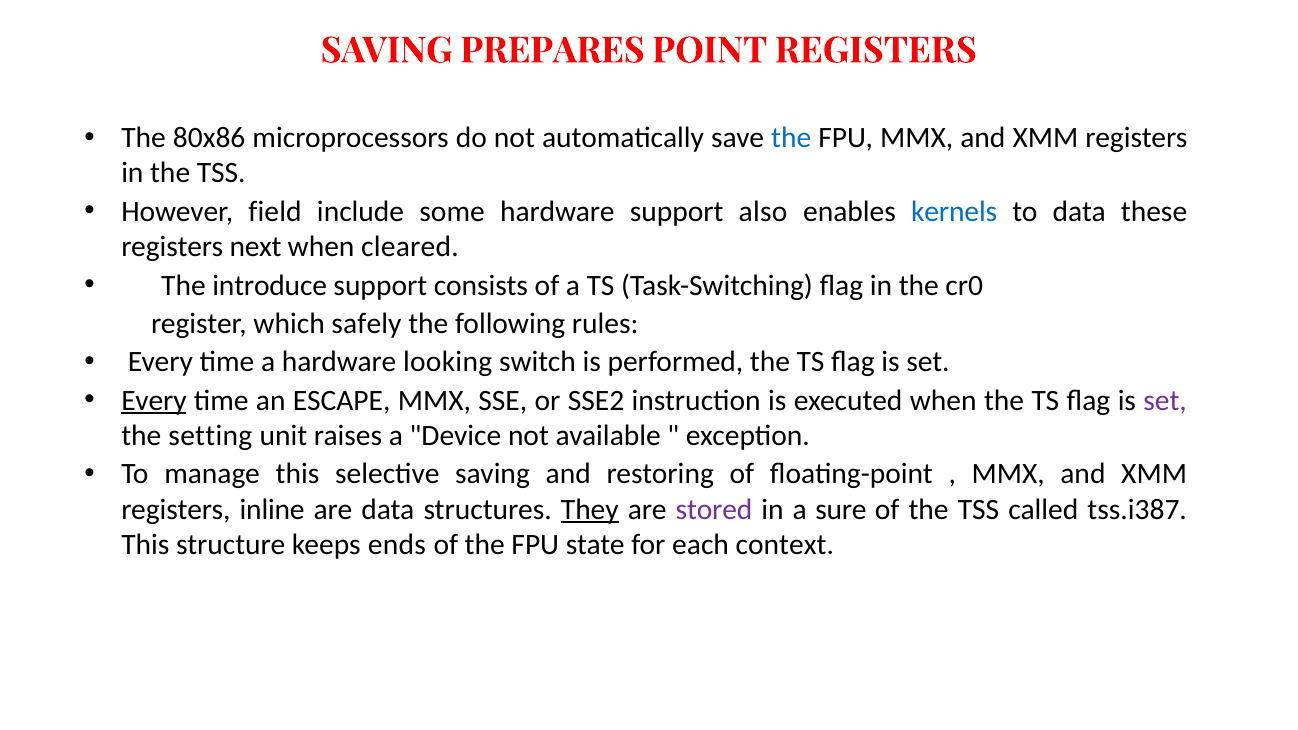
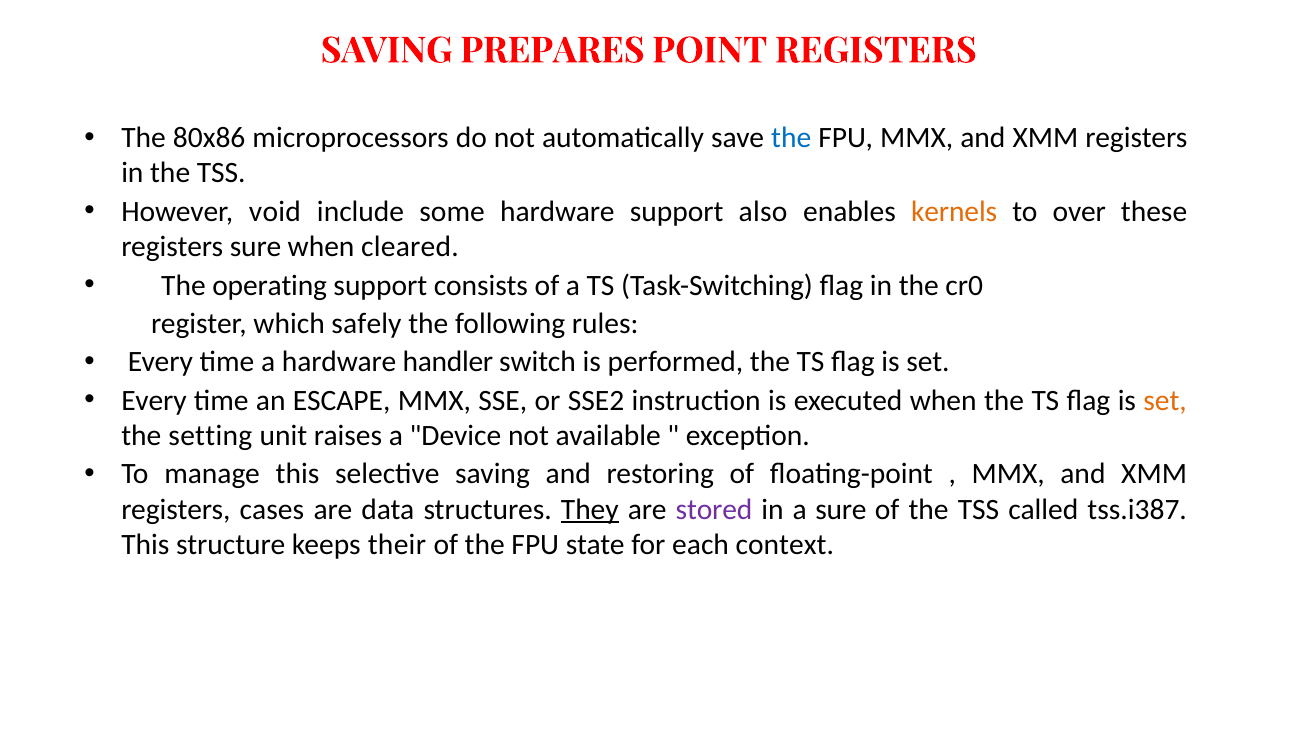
field: field -> void
kernels colour: blue -> orange
to data: data -> over
registers next: next -> sure
introduce: introduce -> operating
looking: looking -> handler
Every at (154, 401) underline: present -> none
set at (1165, 401) colour: purple -> orange
inline: inline -> cases
ends: ends -> their
